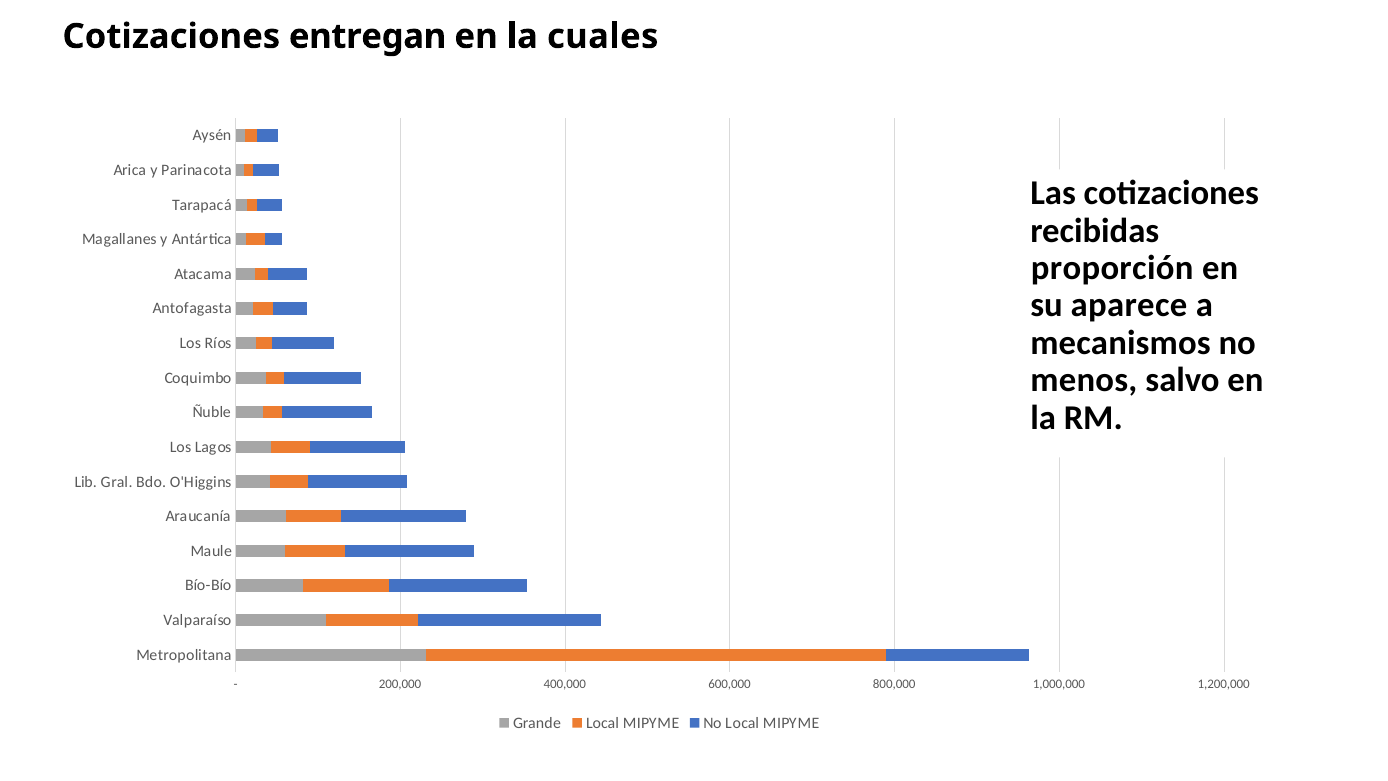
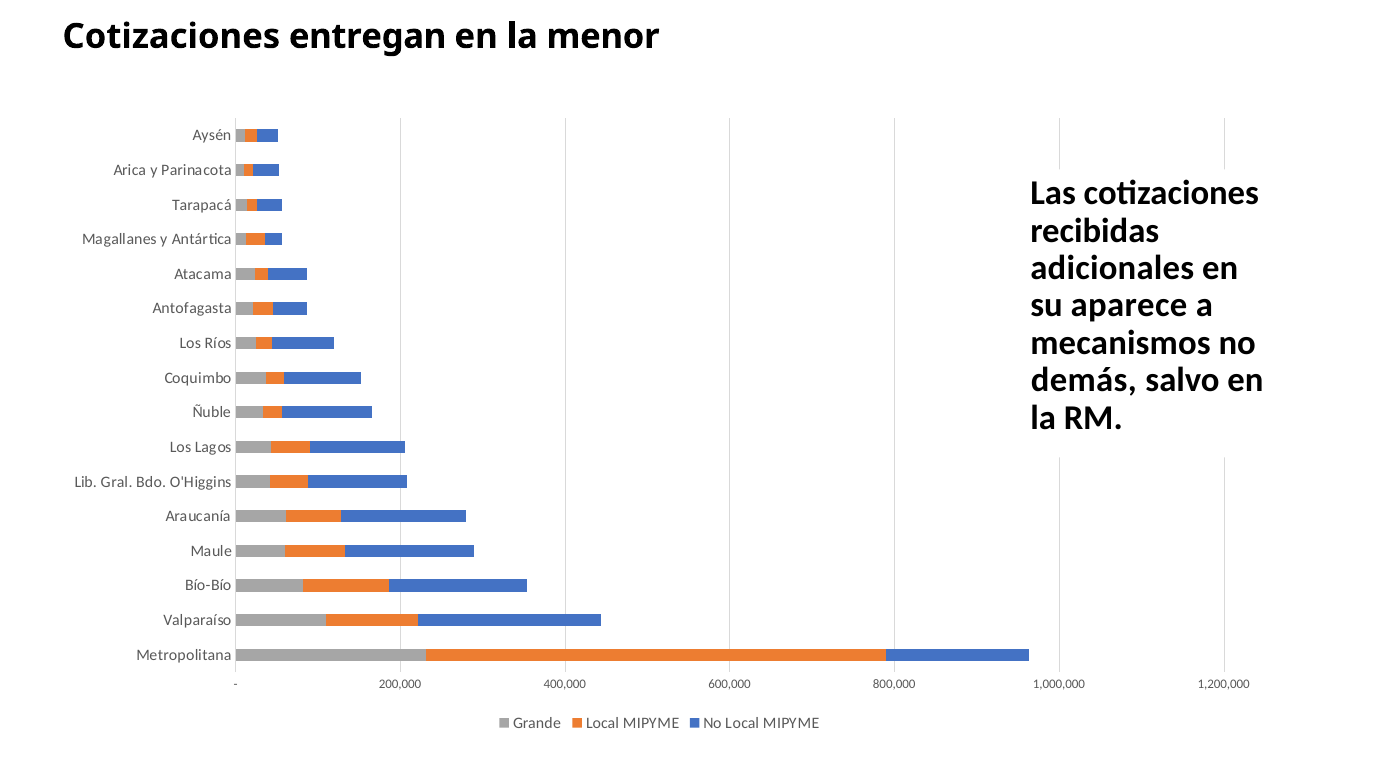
cuales: cuales -> menor
proporción: proporción -> adicionales
menos: menos -> demás
